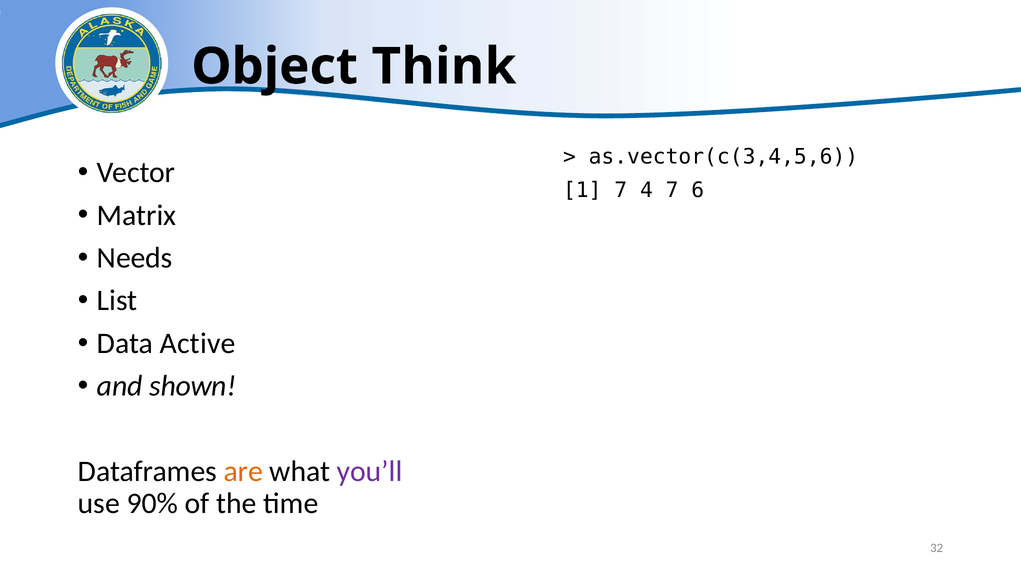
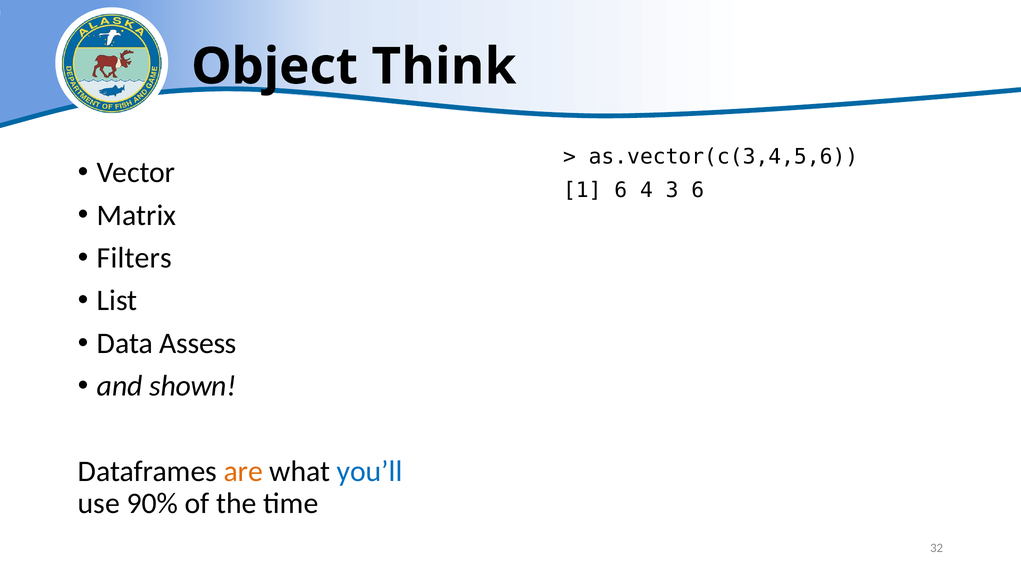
1 7: 7 -> 6
4 7: 7 -> 3
Needs: Needs -> Filters
Active: Active -> Assess
you’ll colour: purple -> blue
